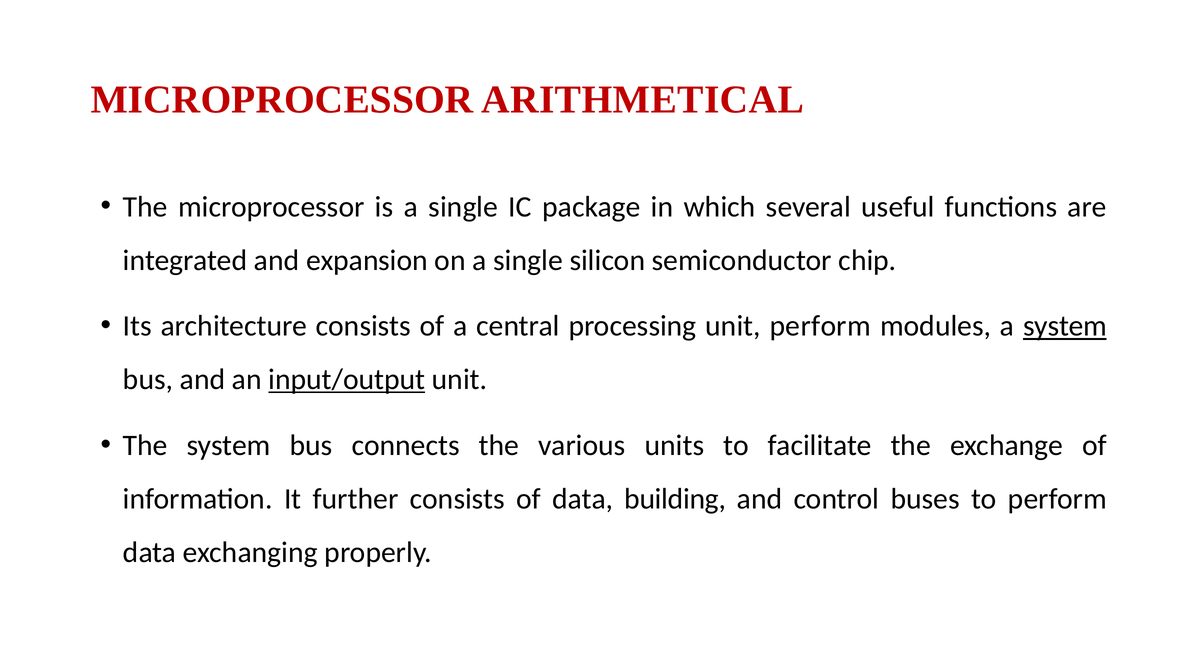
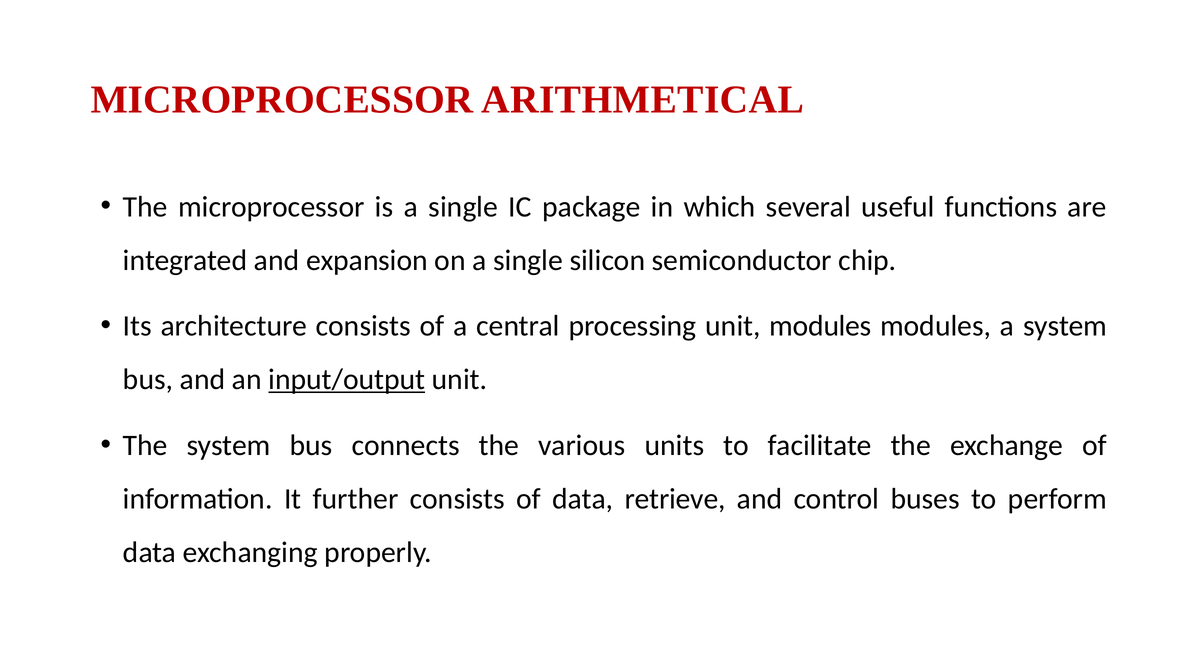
unit perform: perform -> modules
system at (1065, 326) underline: present -> none
building: building -> retrieve
